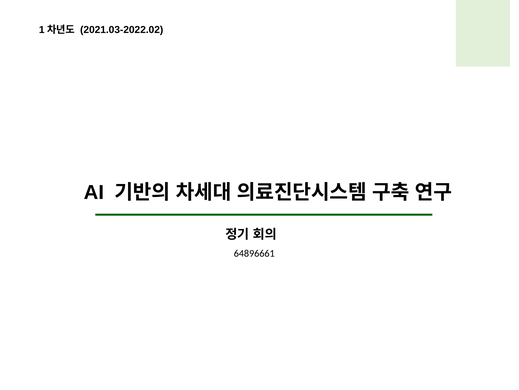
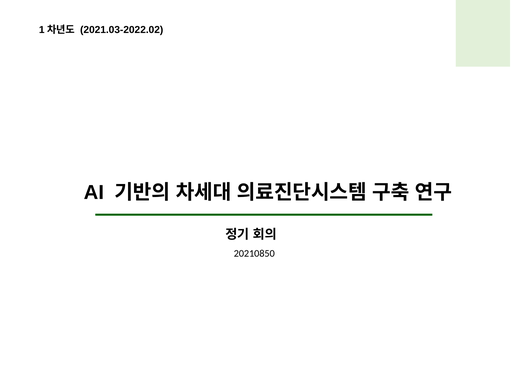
64896661: 64896661 -> 20210850
